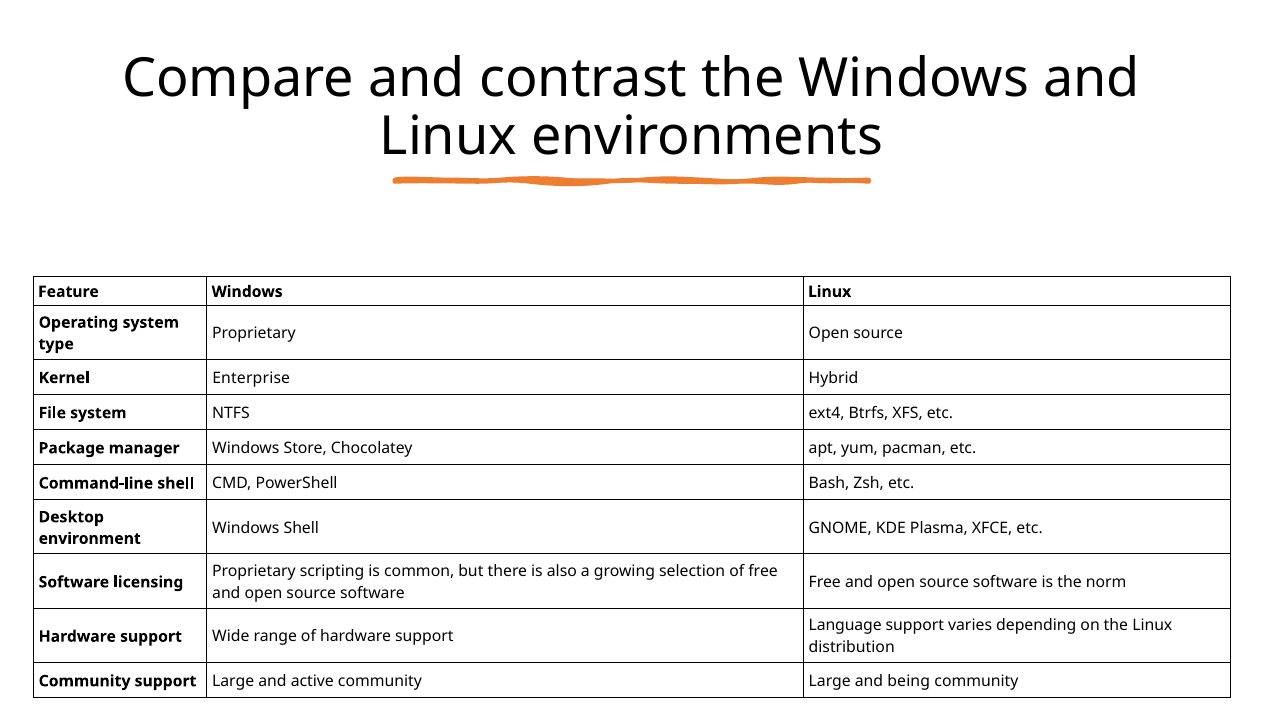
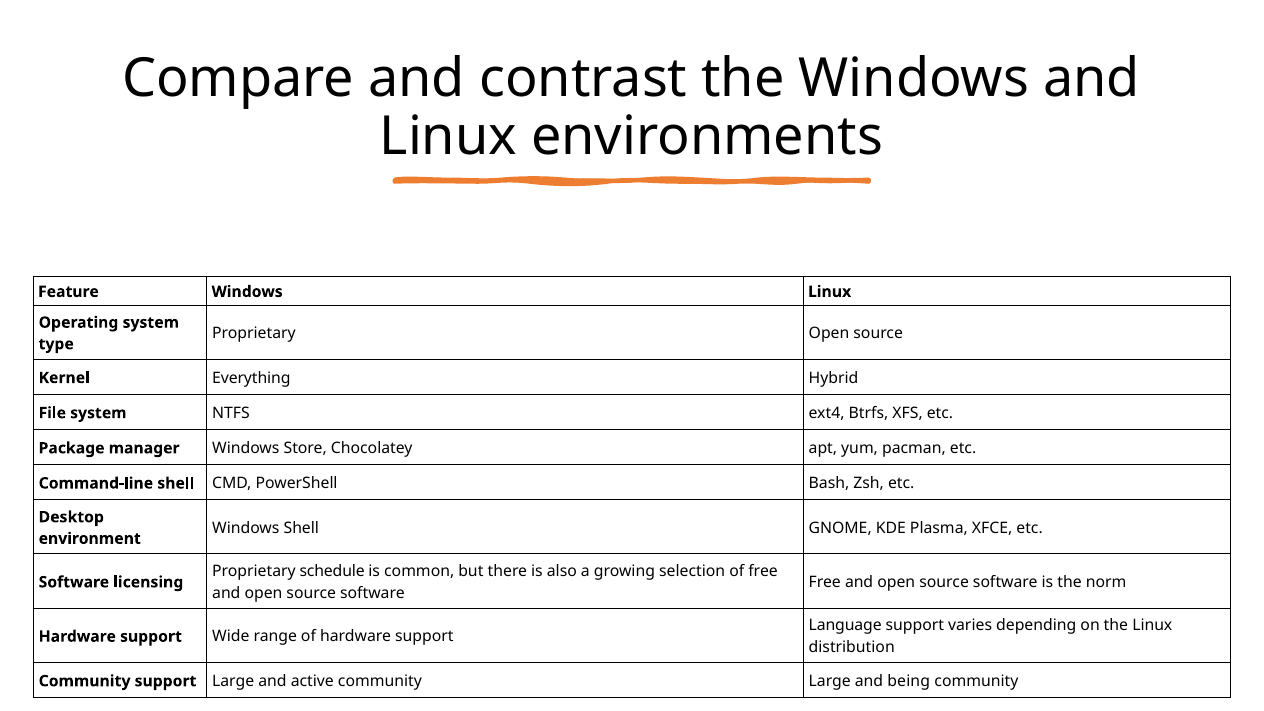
Enterprise: Enterprise -> Everything
scripting: scripting -> schedule
